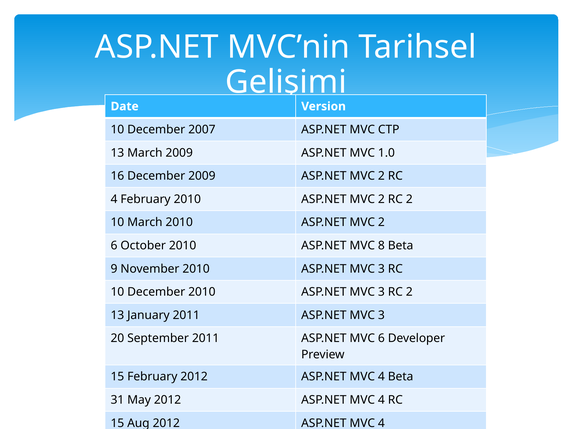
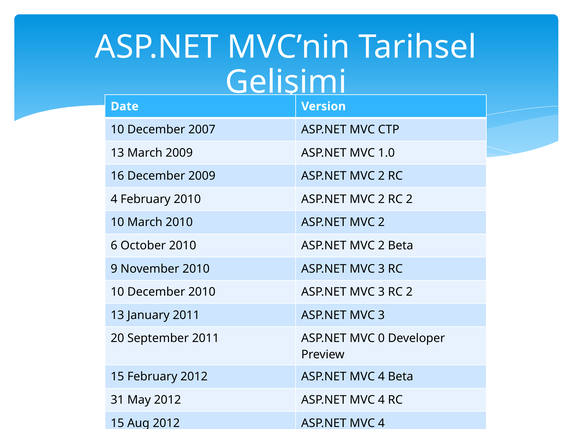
8 at (381, 246): 8 -> 2
MVC 6: 6 -> 0
